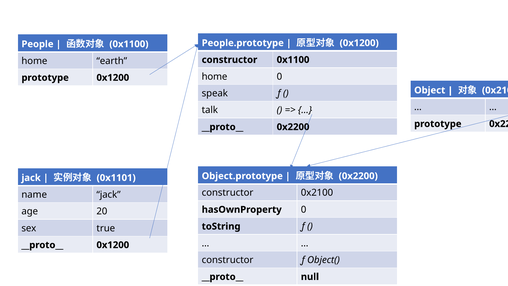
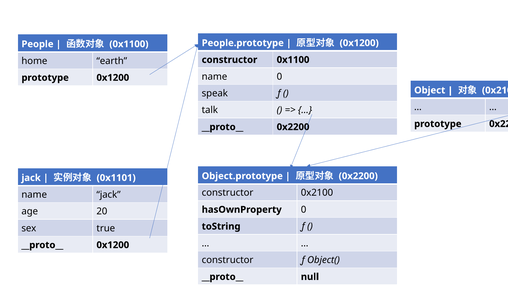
home at (215, 77): home -> name
